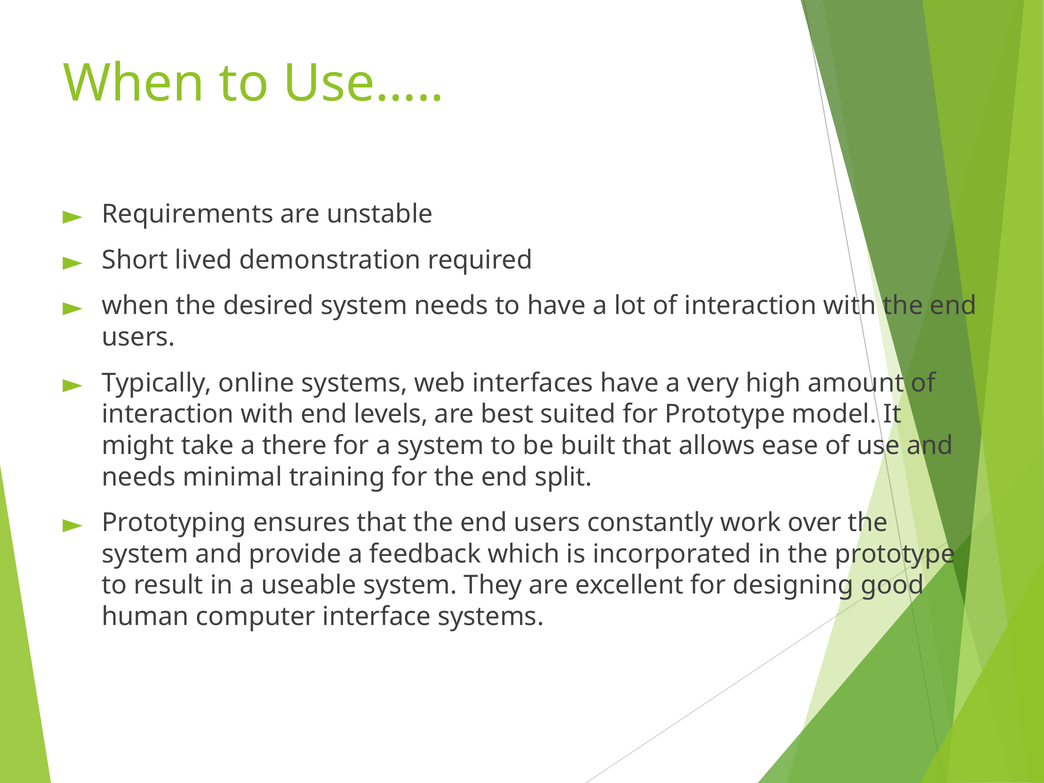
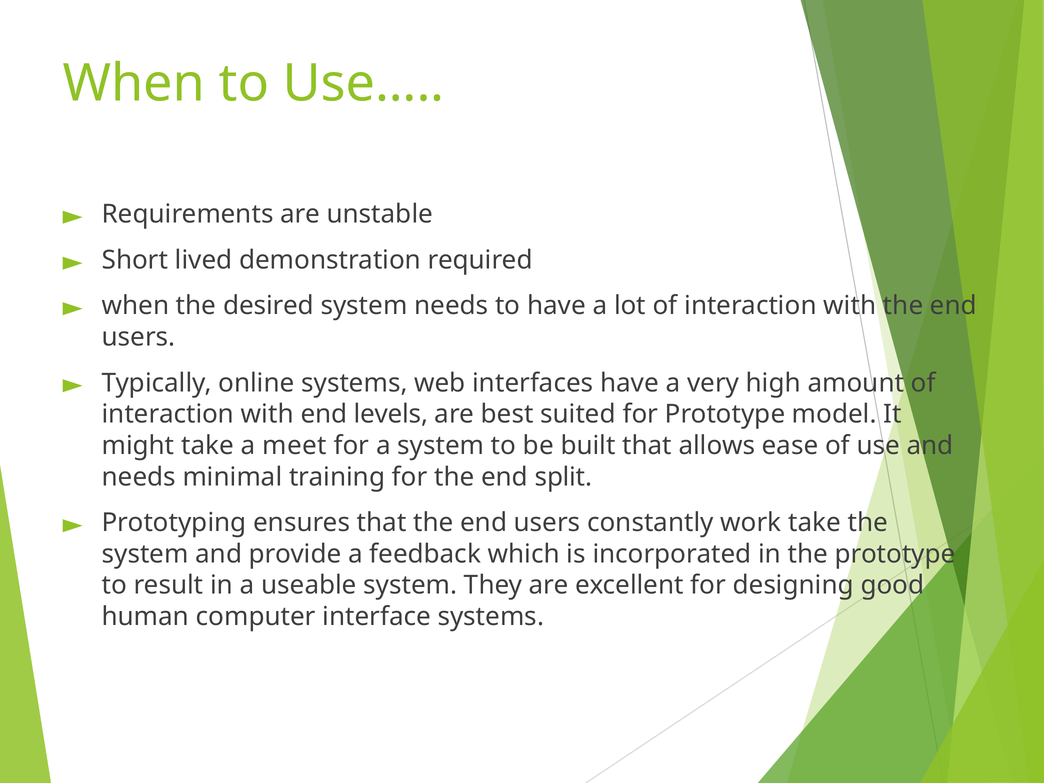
there: there -> meet
work over: over -> take
